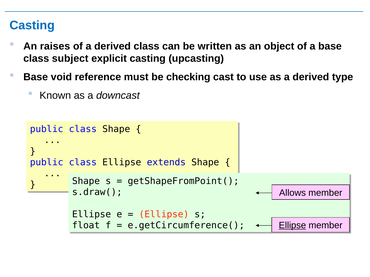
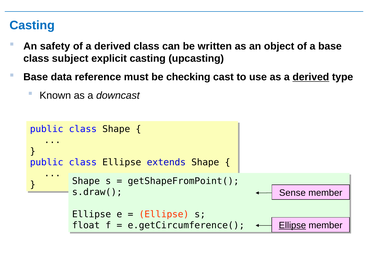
raises: raises -> safety
void: void -> data
derived at (311, 77) underline: none -> present
Allows: Allows -> Sense
